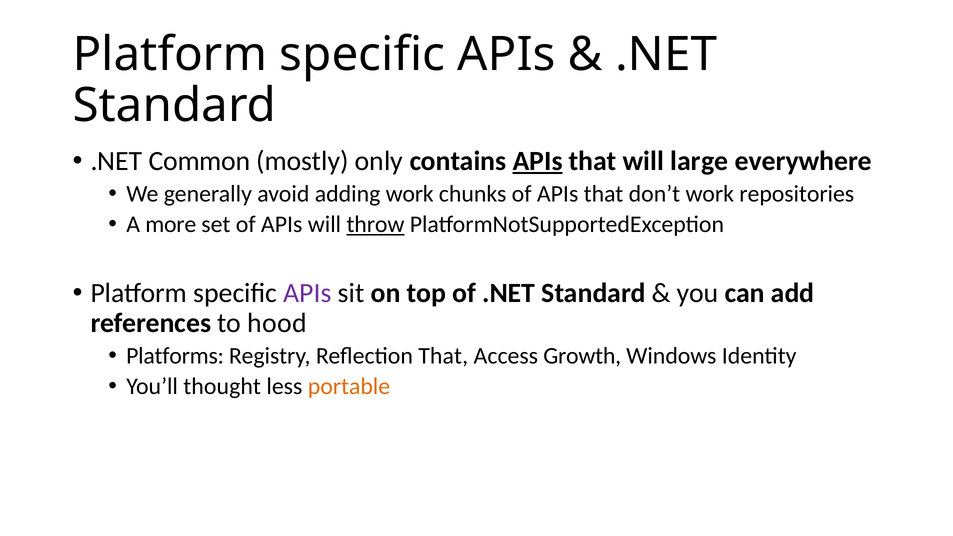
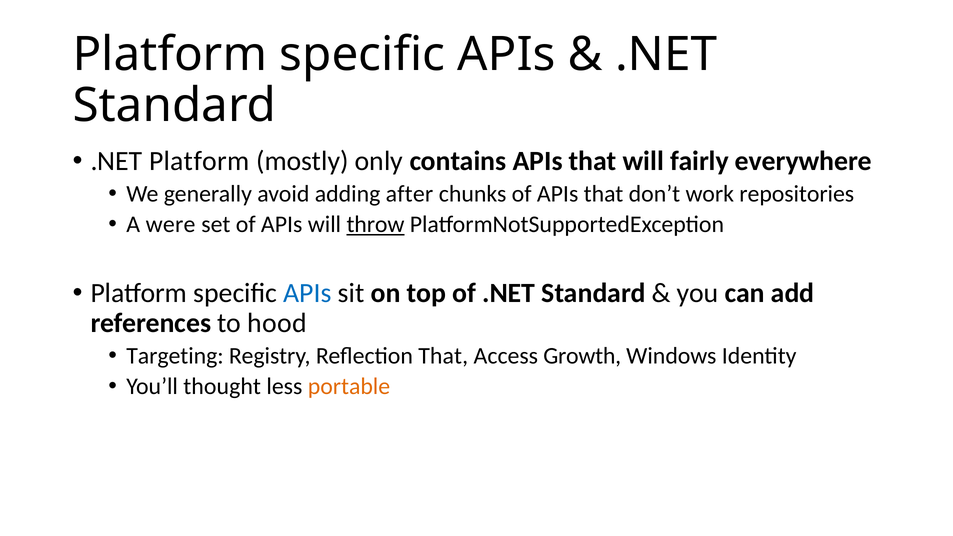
.NET Common: Common -> Platform
APIs at (538, 161) underline: present -> none
large: large -> fairly
adding work: work -> after
more: more -> were
APIs at (307, 293) colour: purple -> blue
Platforms: Platforms -> Targeting
